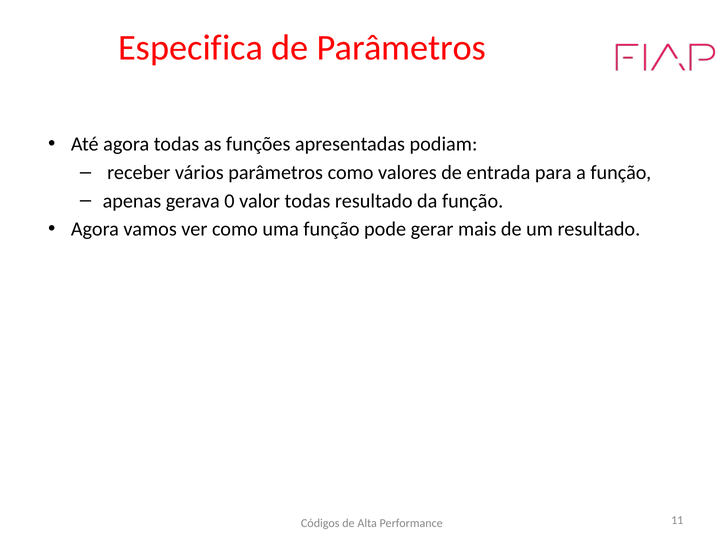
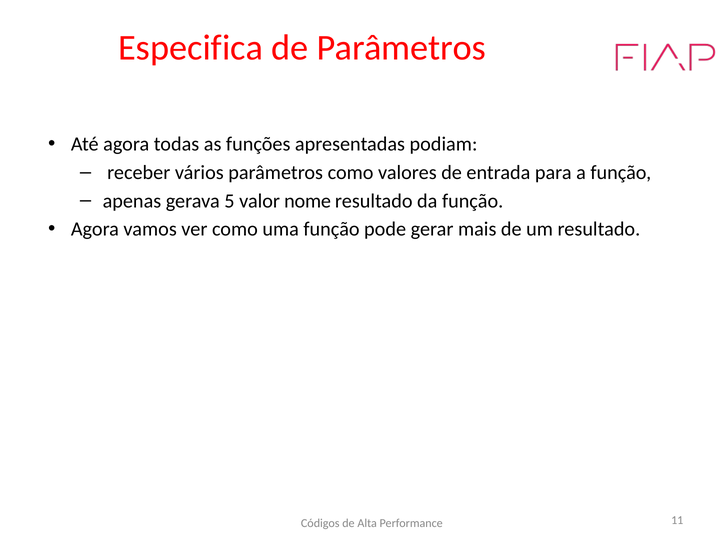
0: 0 -> 5
valor todas: todas -> nome
